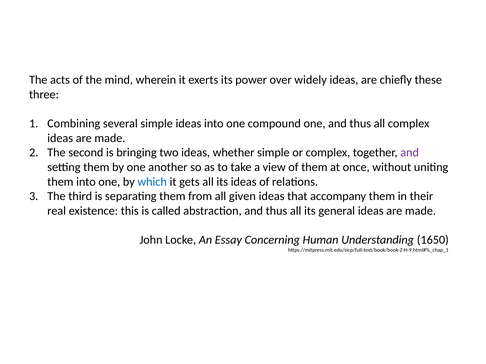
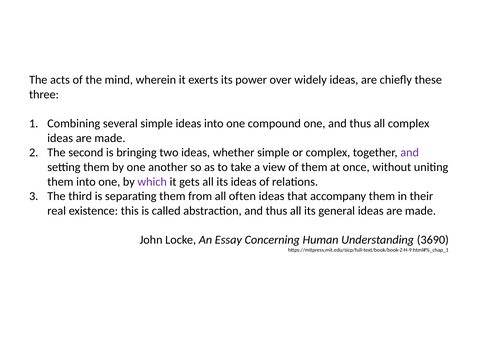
which colour: blue -> purple
given: given -> often
1650: 1650 -> 3690
